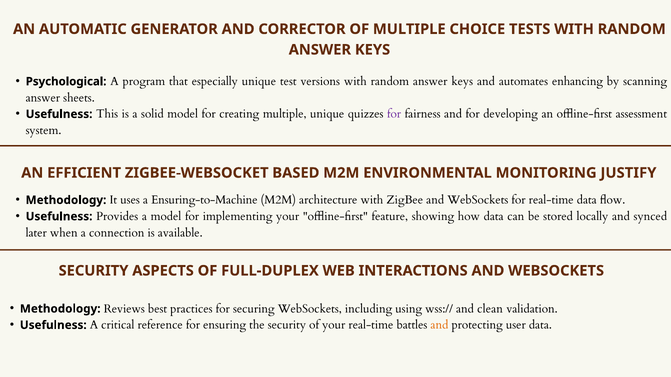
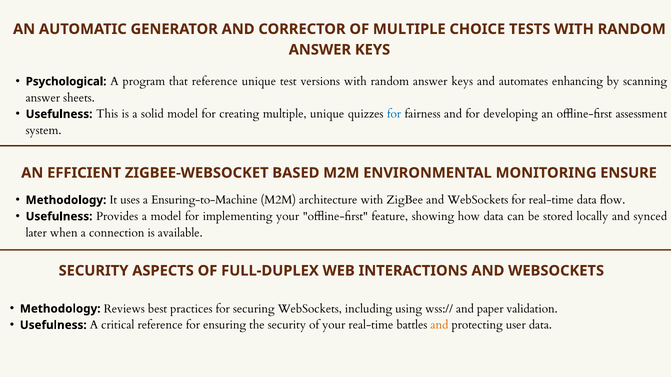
that especially: especially -> reference
for at (394, 114) colour: purple -> blue
JUSTIFY: JUSTIFY -> ENSURE
clean: clean -> paper
